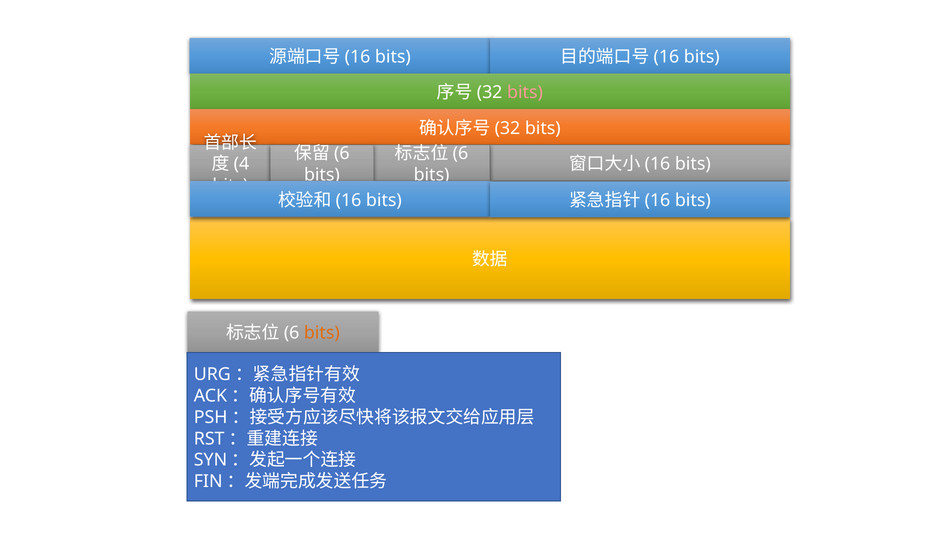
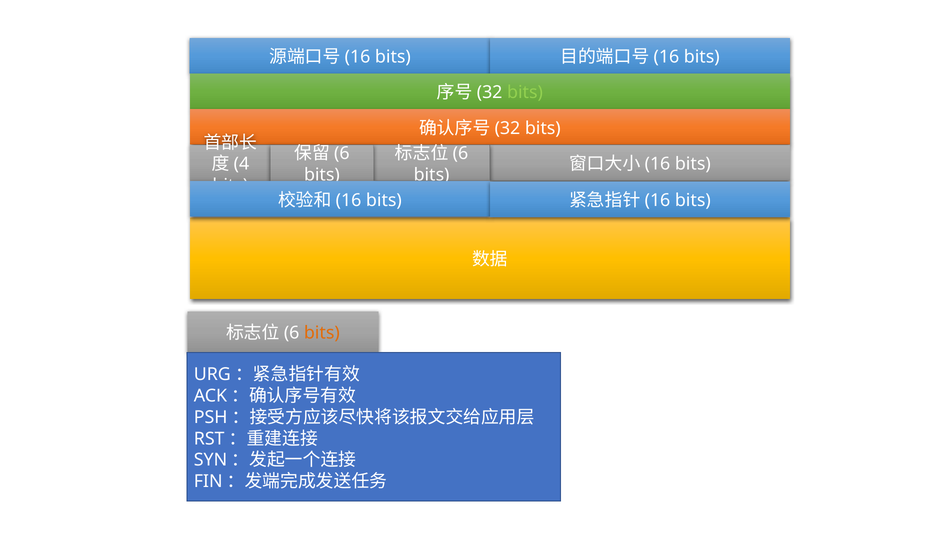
bits at (525, 93) colour: pink -> light green
